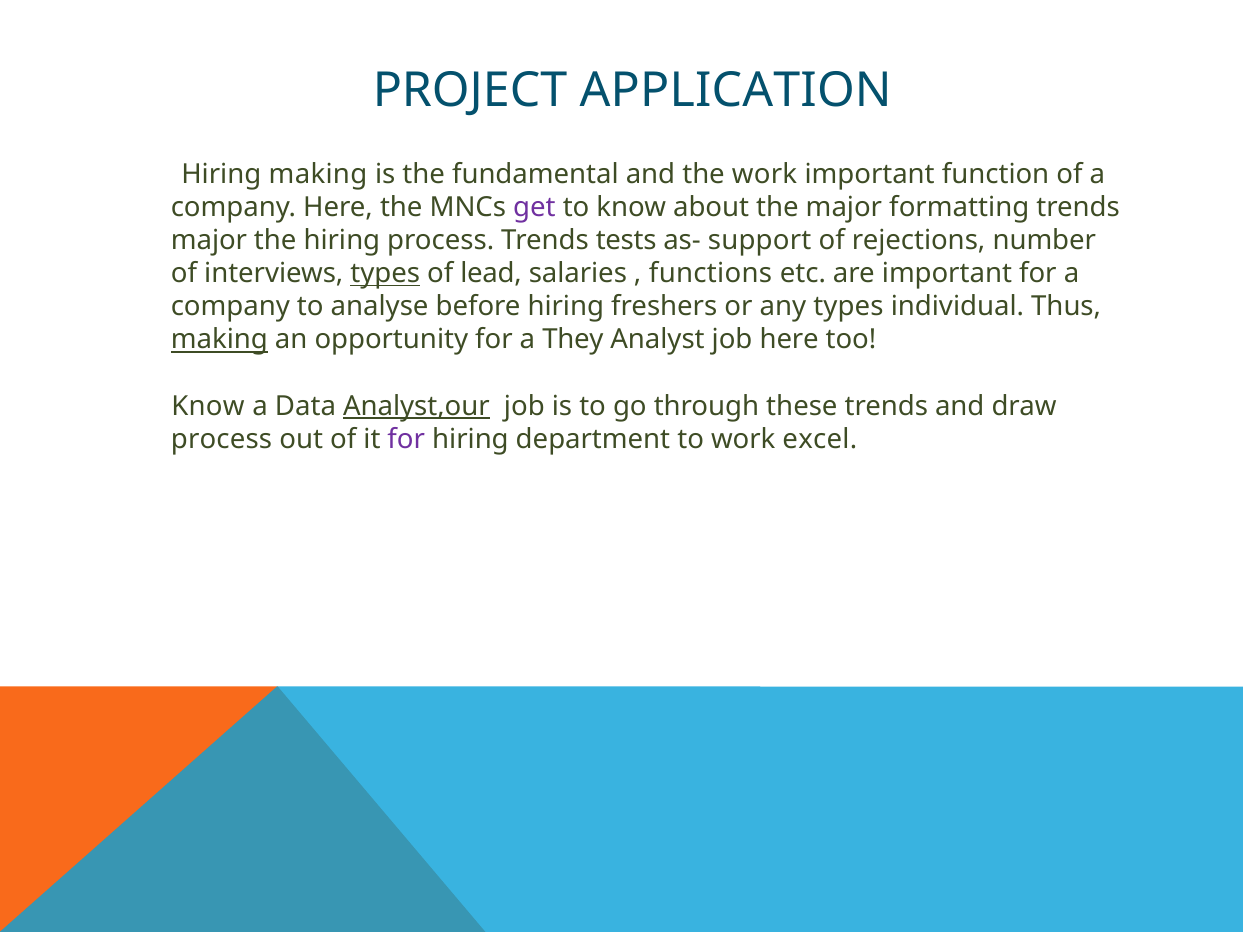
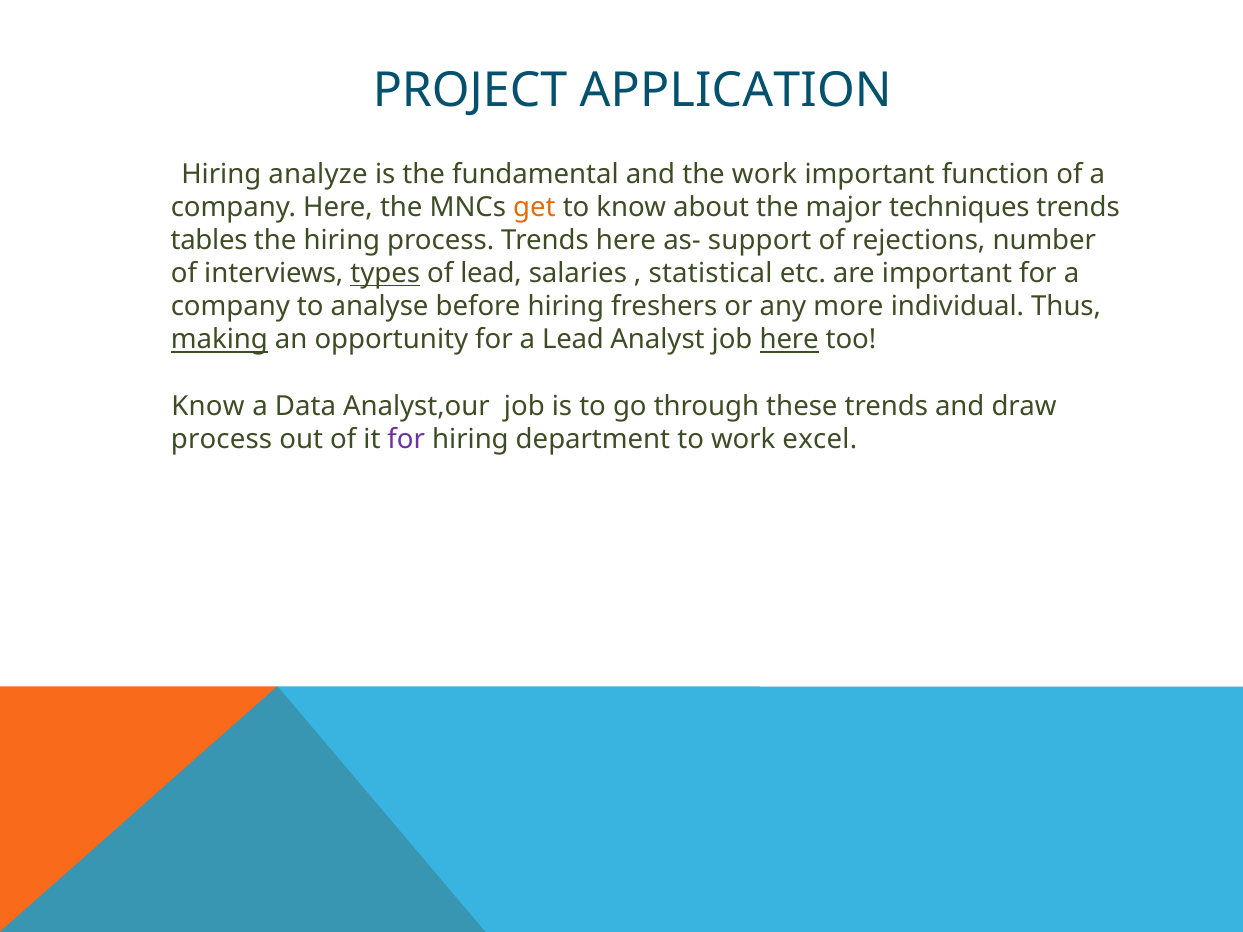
Hiring making: making -> analyze
get colour: purple -> orange
formatting: formatting -> techniques
major at (209, 241): major -> tables
Trends tests: tests -> here
functions: functions -> statistical
any types: types -> more
a They: They -> Lead
here at (789, 340) underline: none -> present
Analyst,our underline: present -> none
